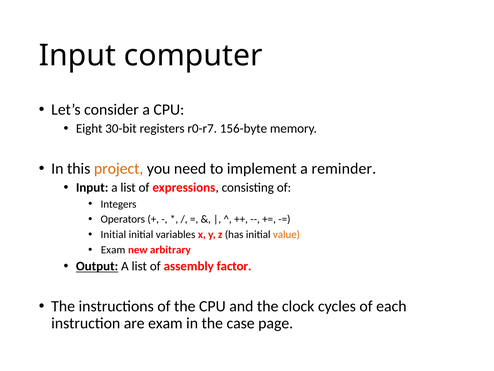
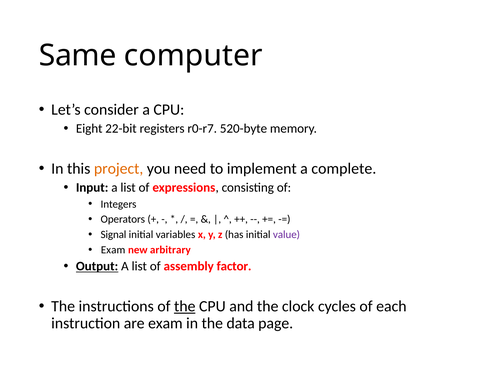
Input at (78, 55): Input -> Same
30-bit: 30-bit -> 22-bit
156-byte: 156-byte -> 520-byte
reminder: reminder -> complete
Initial at (113, 234): Initial -> Signal
value colour: orange -> purple
the at (185, 306) underline: none -> present
case: case -> data
